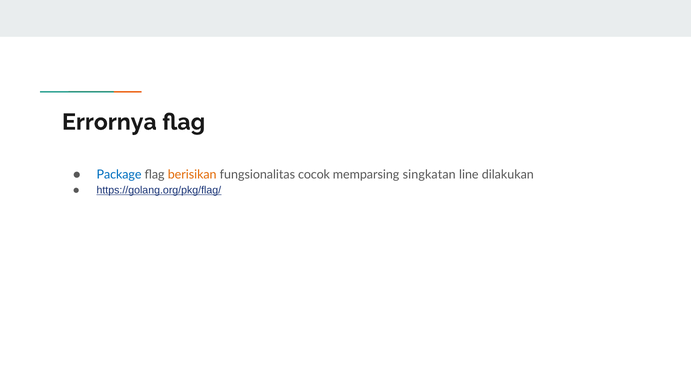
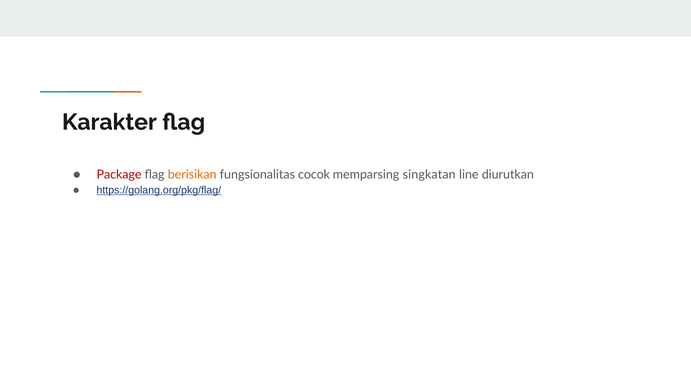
Errornya: Errornya -> Karakter
Package colour: blue -> red
dilakukan: dilakukan -> diurutkan
